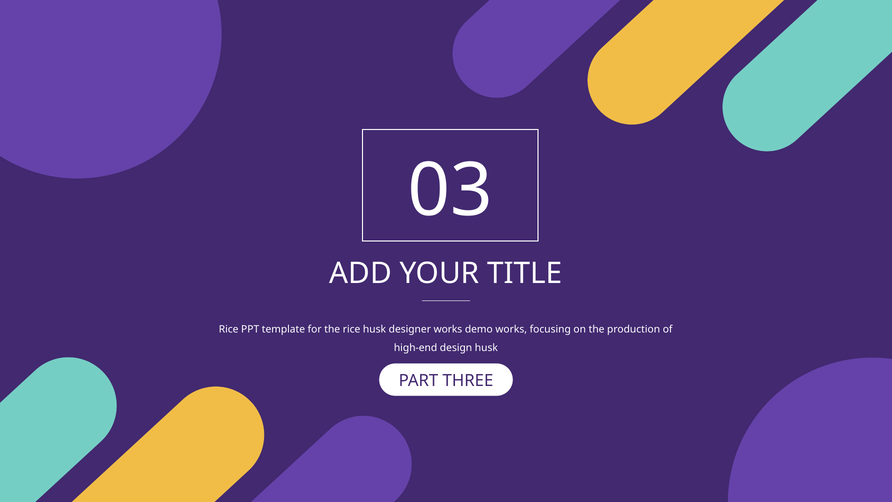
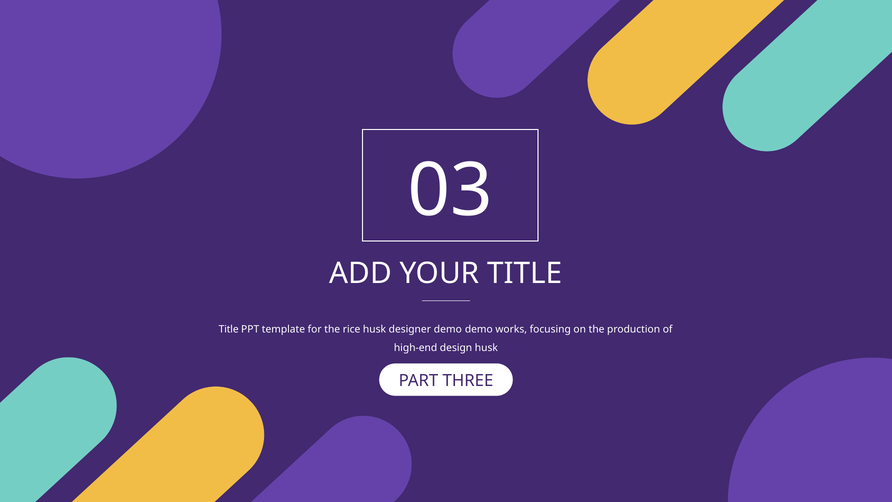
Rice at (229, 329): Rice -> Title
designer works: works -> demo
